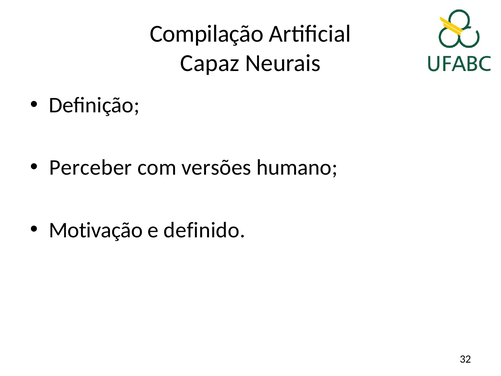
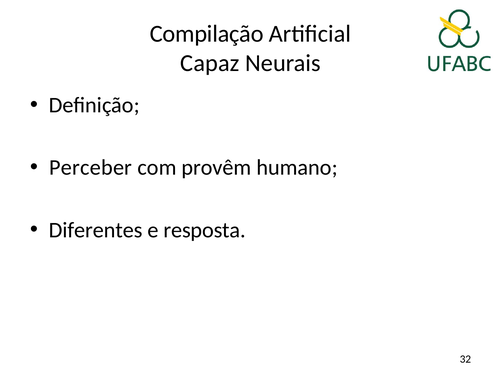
versões: versões -> provêm
Motivação: Motivação -> Diferentes
definido: definido -> resposta
